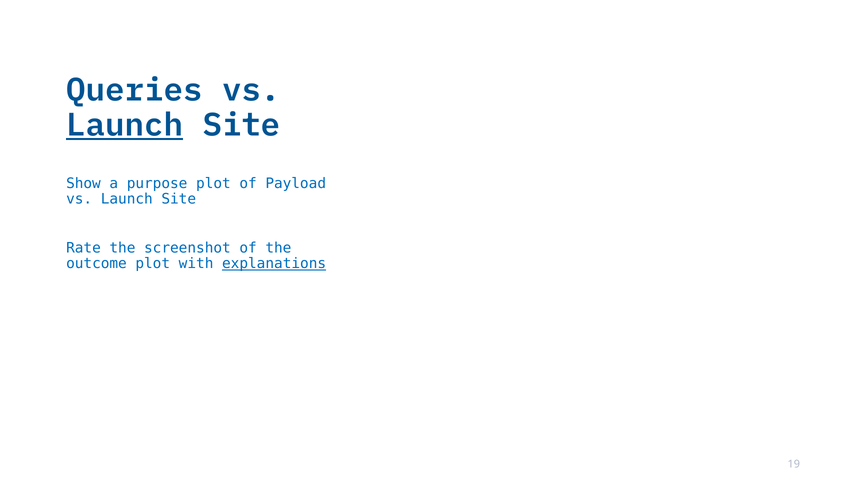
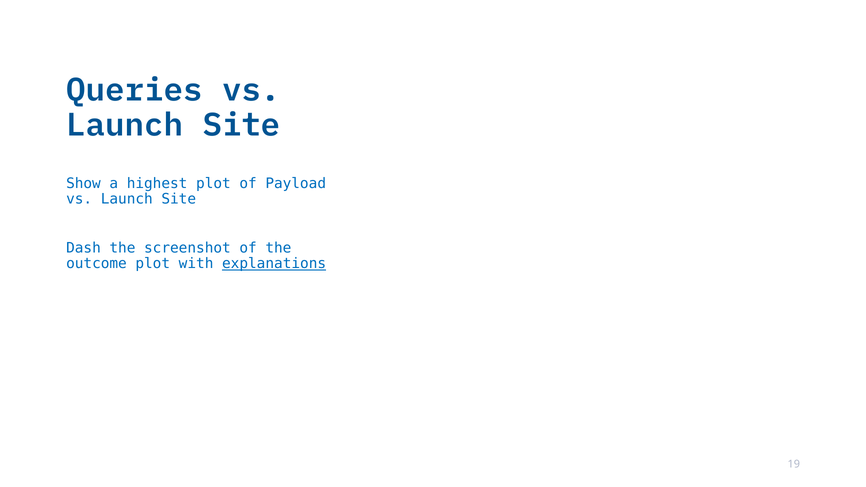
Launch at (125, 125) underline: present -> none
purpose: purpose -> highest
Rate: Rate -> Dash
